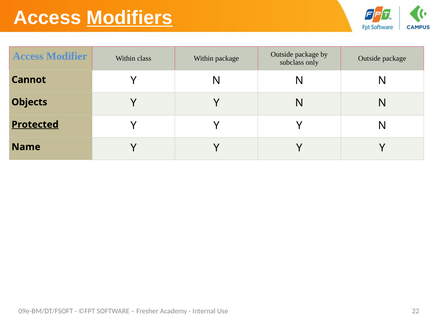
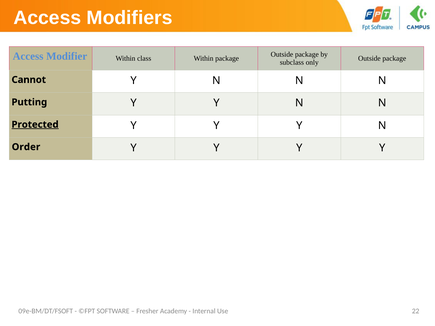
Modifiers underline: present -> none
Objects: Objects -> Putting
Name: Name -> Order
